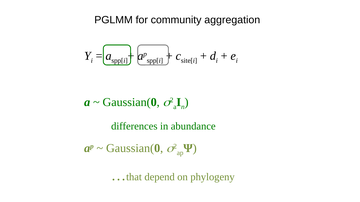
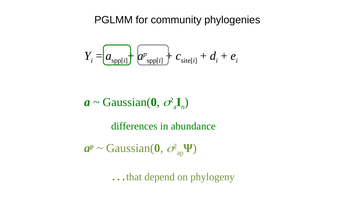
aggregation: aggregation -> phylogenies
